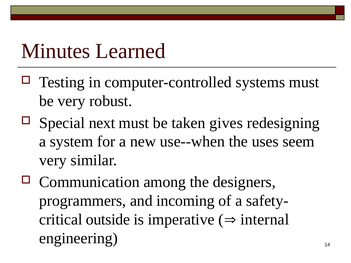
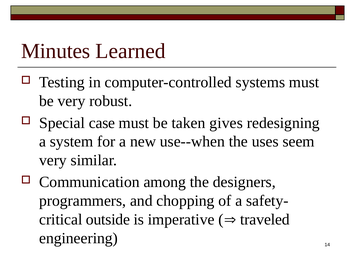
Special next: next -> case
incoming: incoming -> chopping
internal: internal -> traveled
